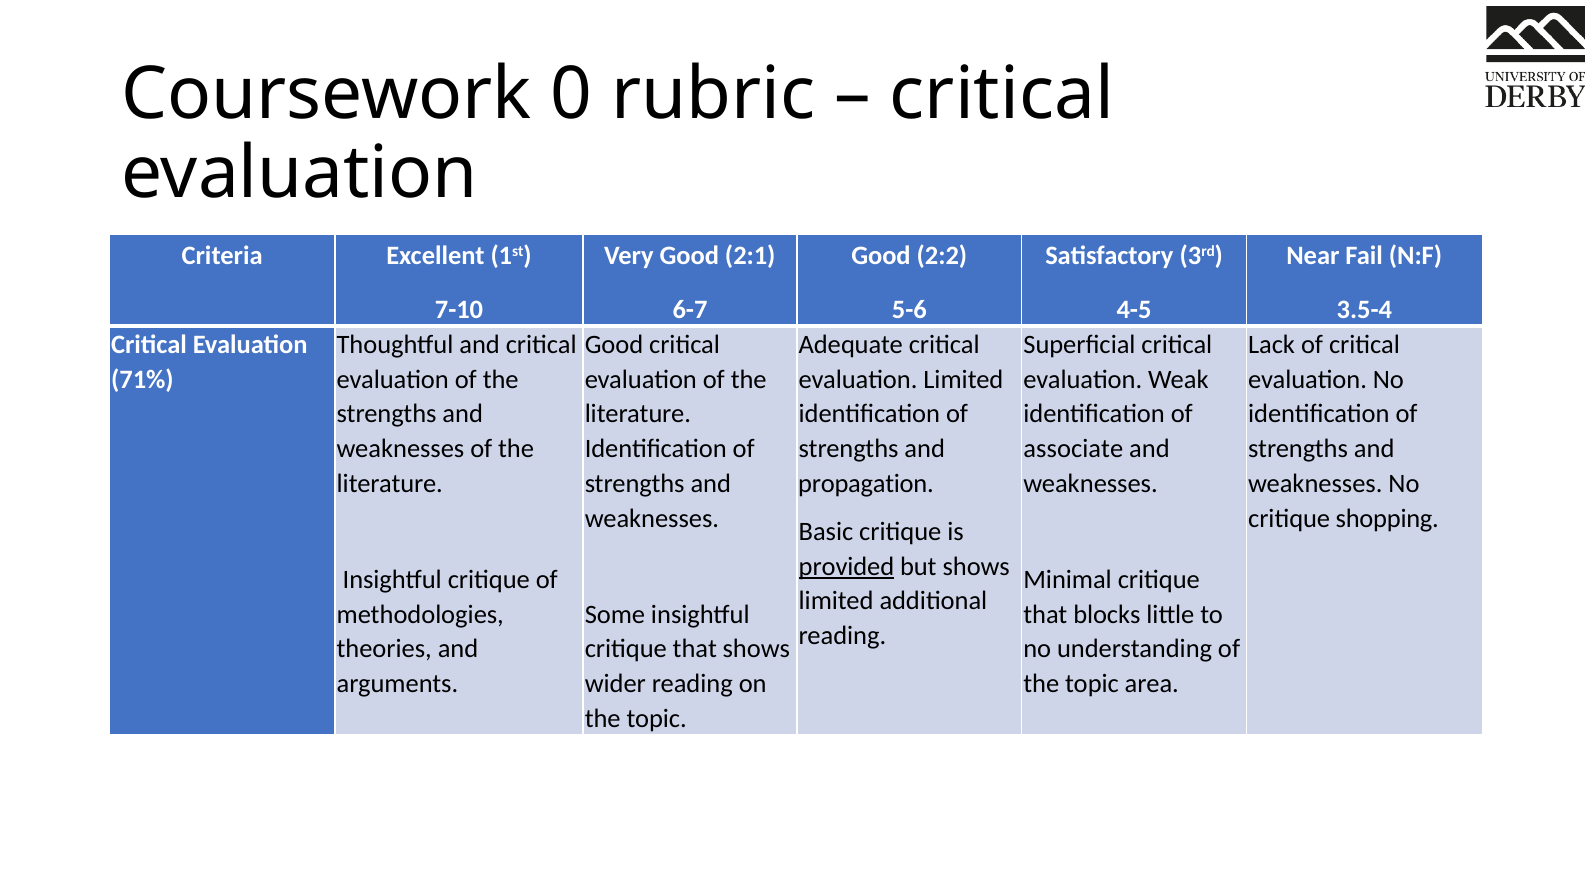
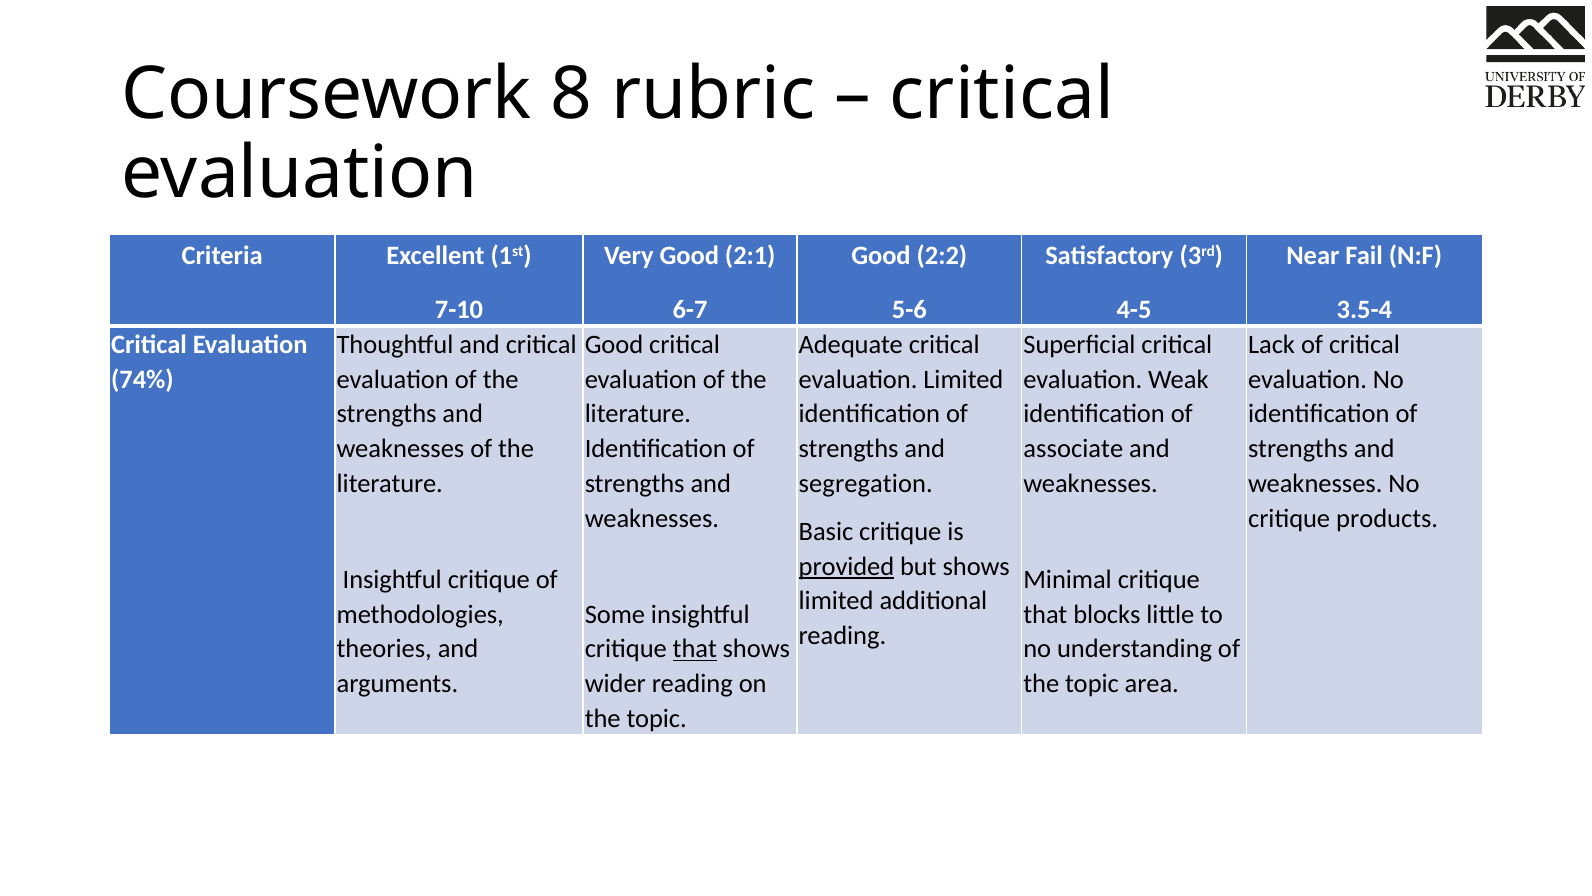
0: 0 -> 8
71%: 71% -> 74%
propagation: propagation -> segregation
shopping: shopping -> products
that at (695, 649) underline: none -> present
